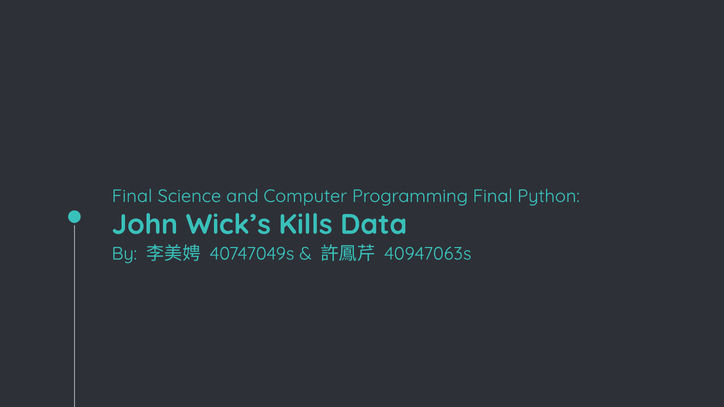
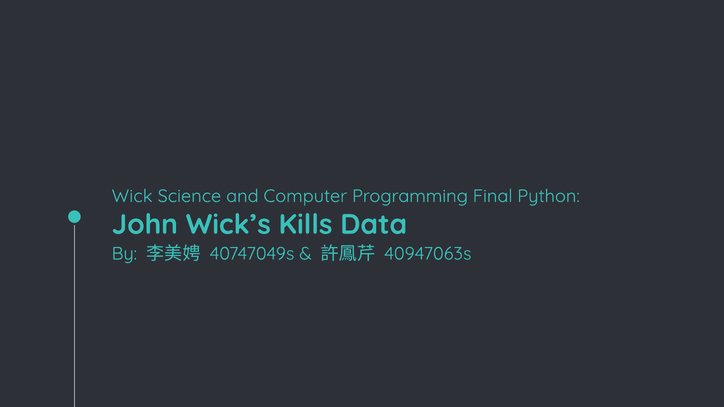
Final at (132, 196): Final -> Wick
